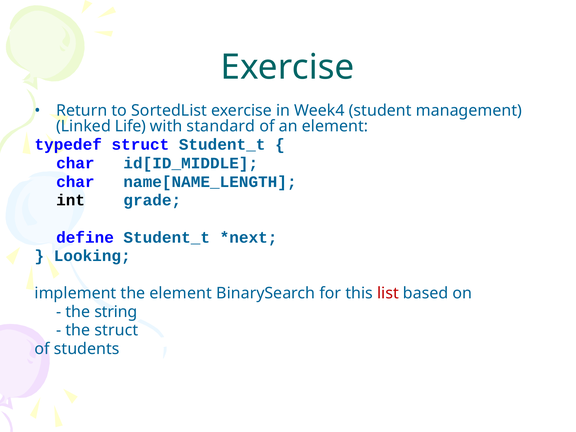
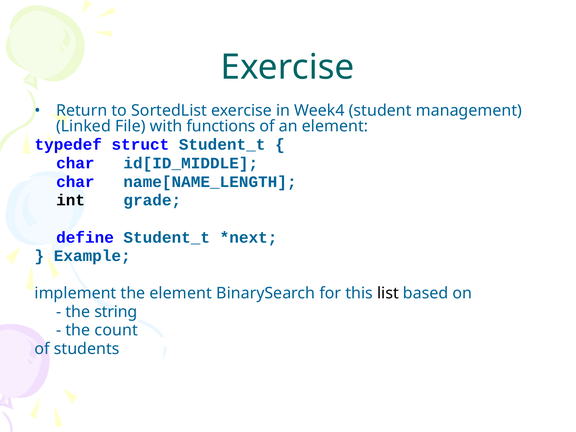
Life: Life -> File
standard: standard -> functions
Looking: Looking -> Example
list colour: red -> black
the struct: struct -> count
